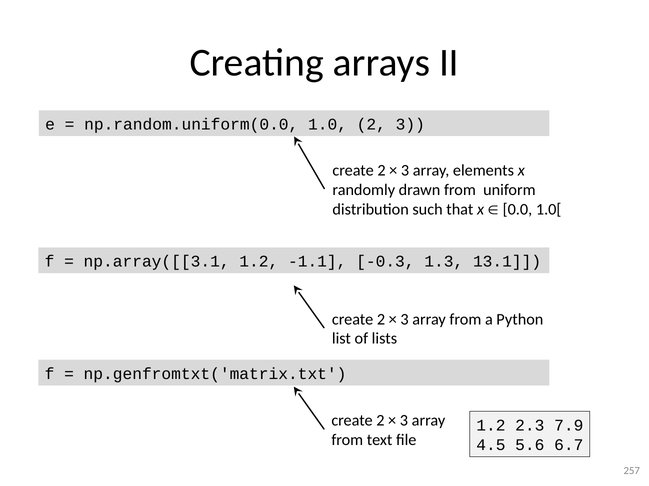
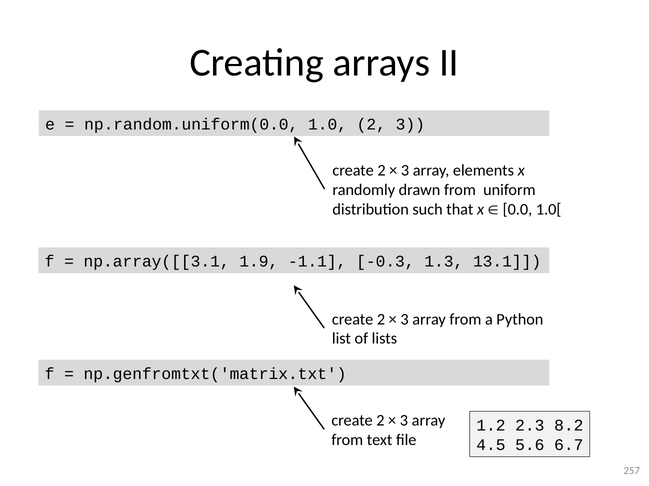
np.array([[3.1 1.2: 1.2 -> 1.9
7.9: 7.9 -> 8.2
